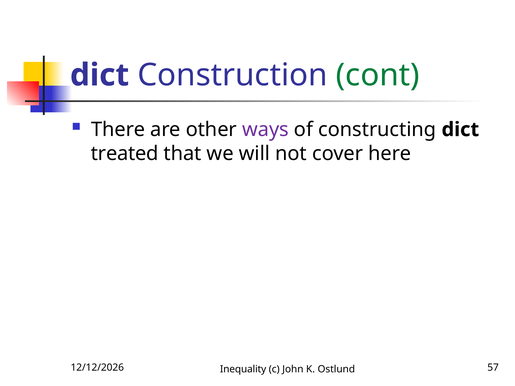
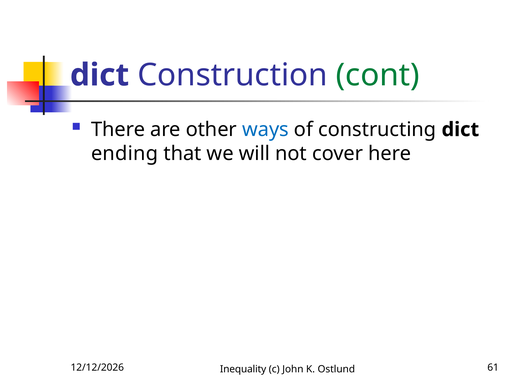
ways colour: purple -> blue
treated: treated -> ending
57: 57 -> 61
